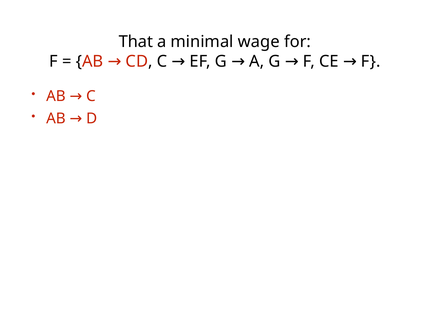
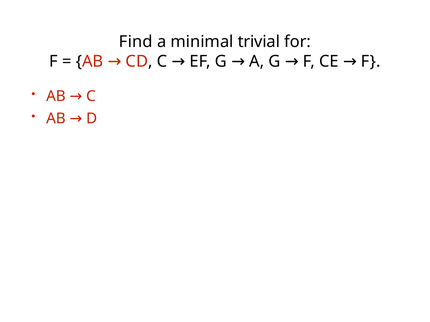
That: That -> Find
wage: wage -> trivial
